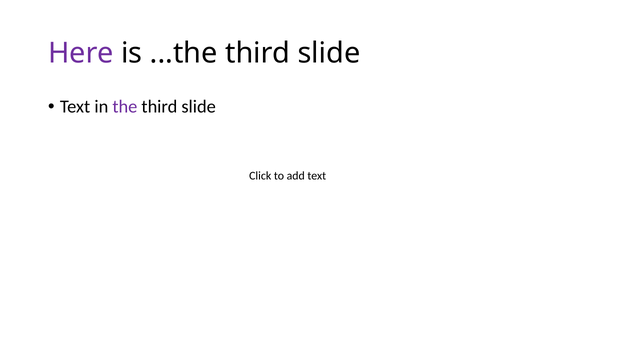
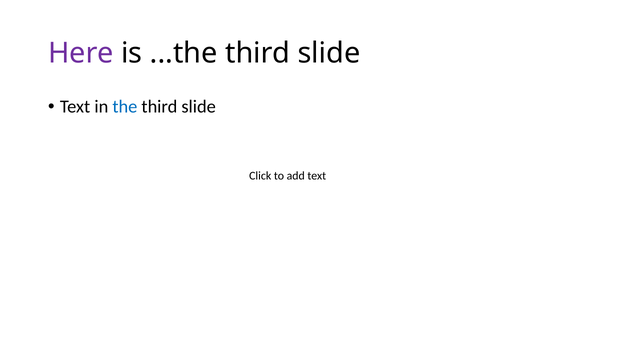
the colour: purple -> blue
